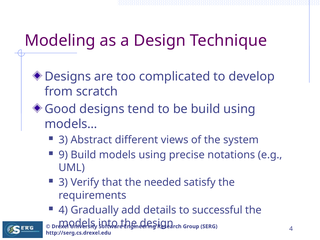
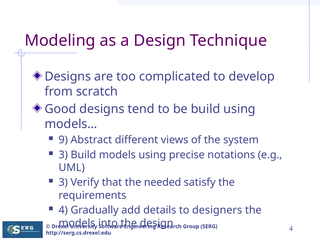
3 at (63, 140): 3 -> 9
9 at (63, 155): 9 -> 3
successful: successful -> designers
